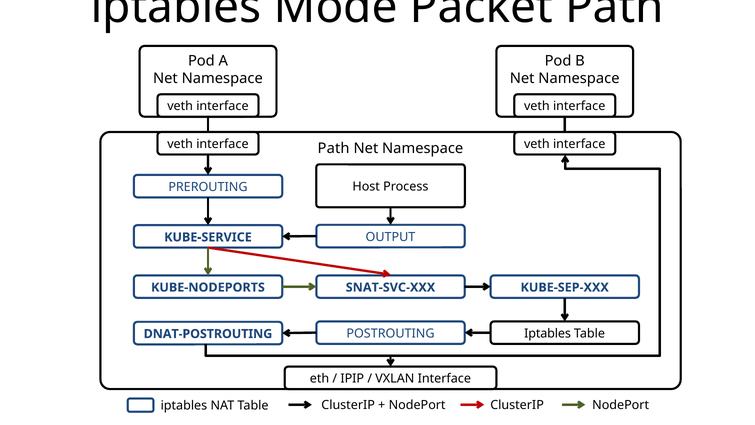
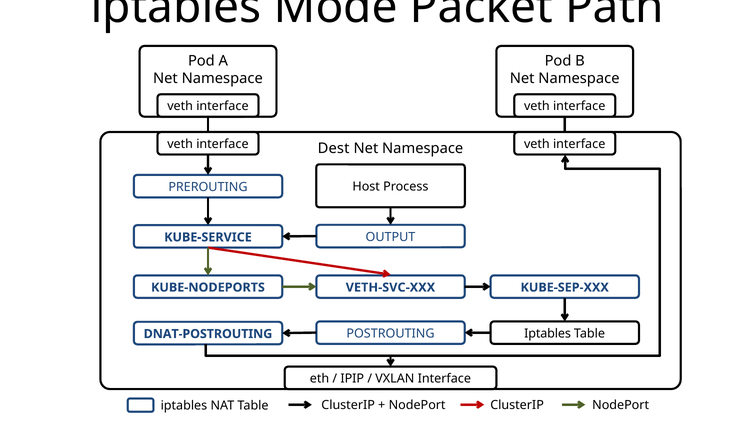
Path at (334, 148): Path -> Dest
SNAT-SVC-XXX: SNAT-SVC-XXX -> VETH-SVC-XXX
